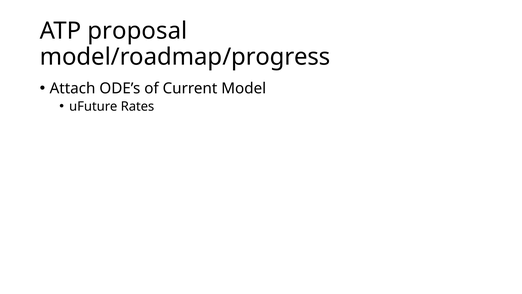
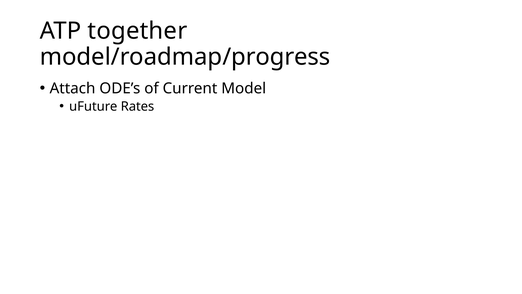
proposal: proposal -> together
